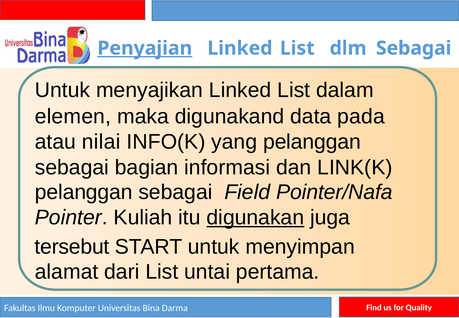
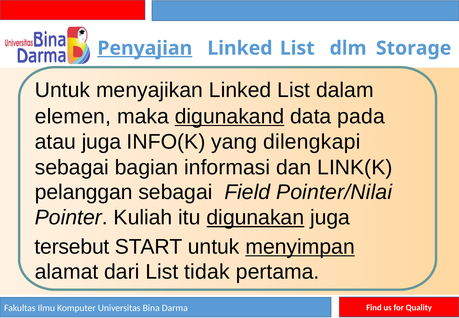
dlm Sebagai: Sebagai -> Storage
digunakand underline: none -> present
atau nilai: nilai -> juga
yang pelanggan: pelanggan -> dilengkapi
Pointer/Nafa: Pointer/Nafa -> Pointer/Nilai
menyimpan underline: none -> present
untai: untai -> tidak
